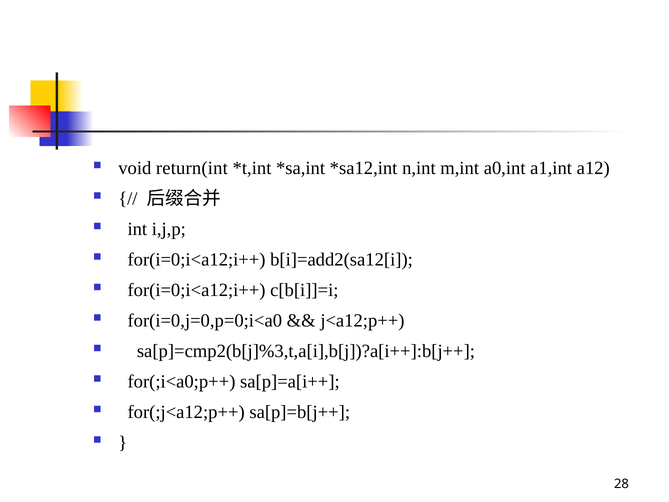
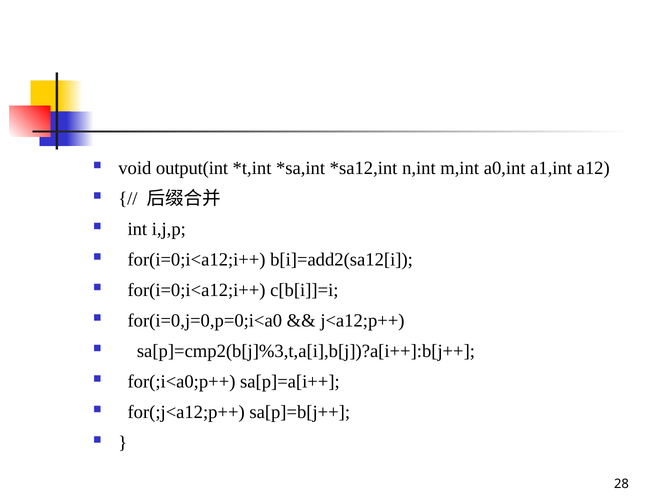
return(int: return(int -> output(int
